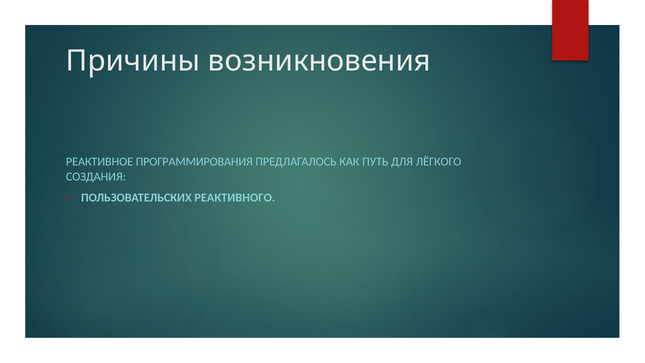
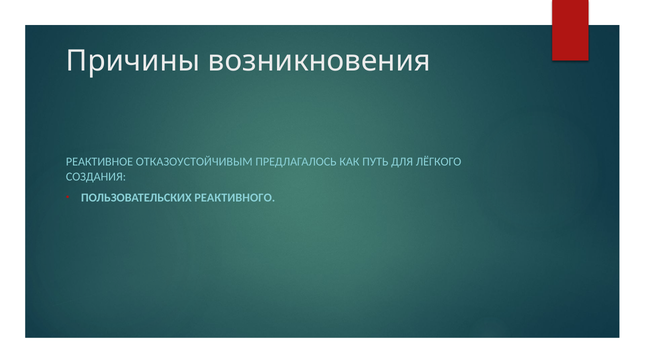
ПРОГРАММИРОВАНИЯ: ПРОГРАММИРОВАНИЯ -> ОТКАЗОУСТОЙЧИВЫМ
